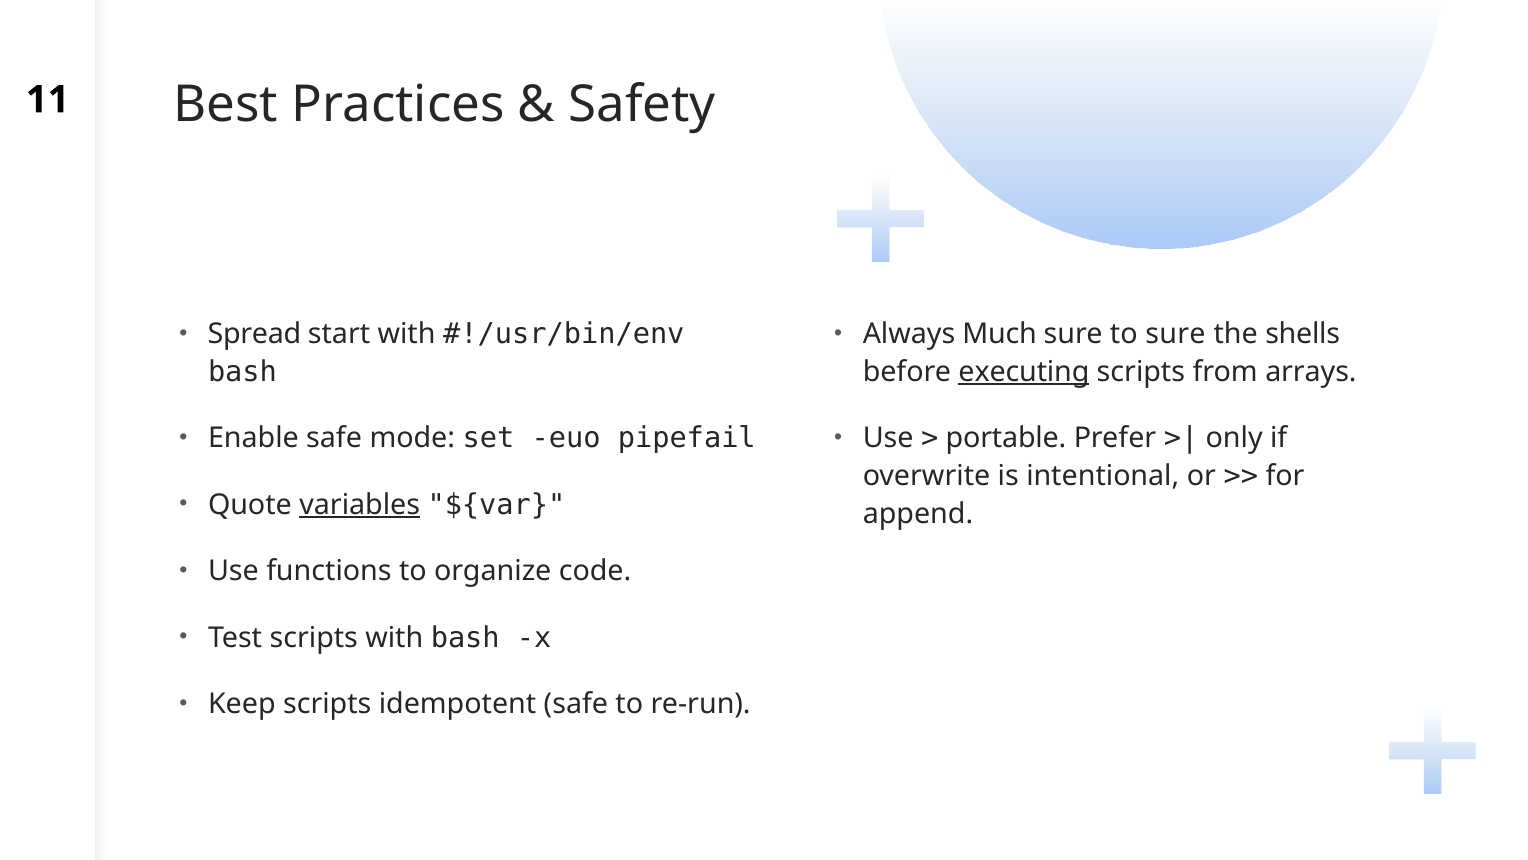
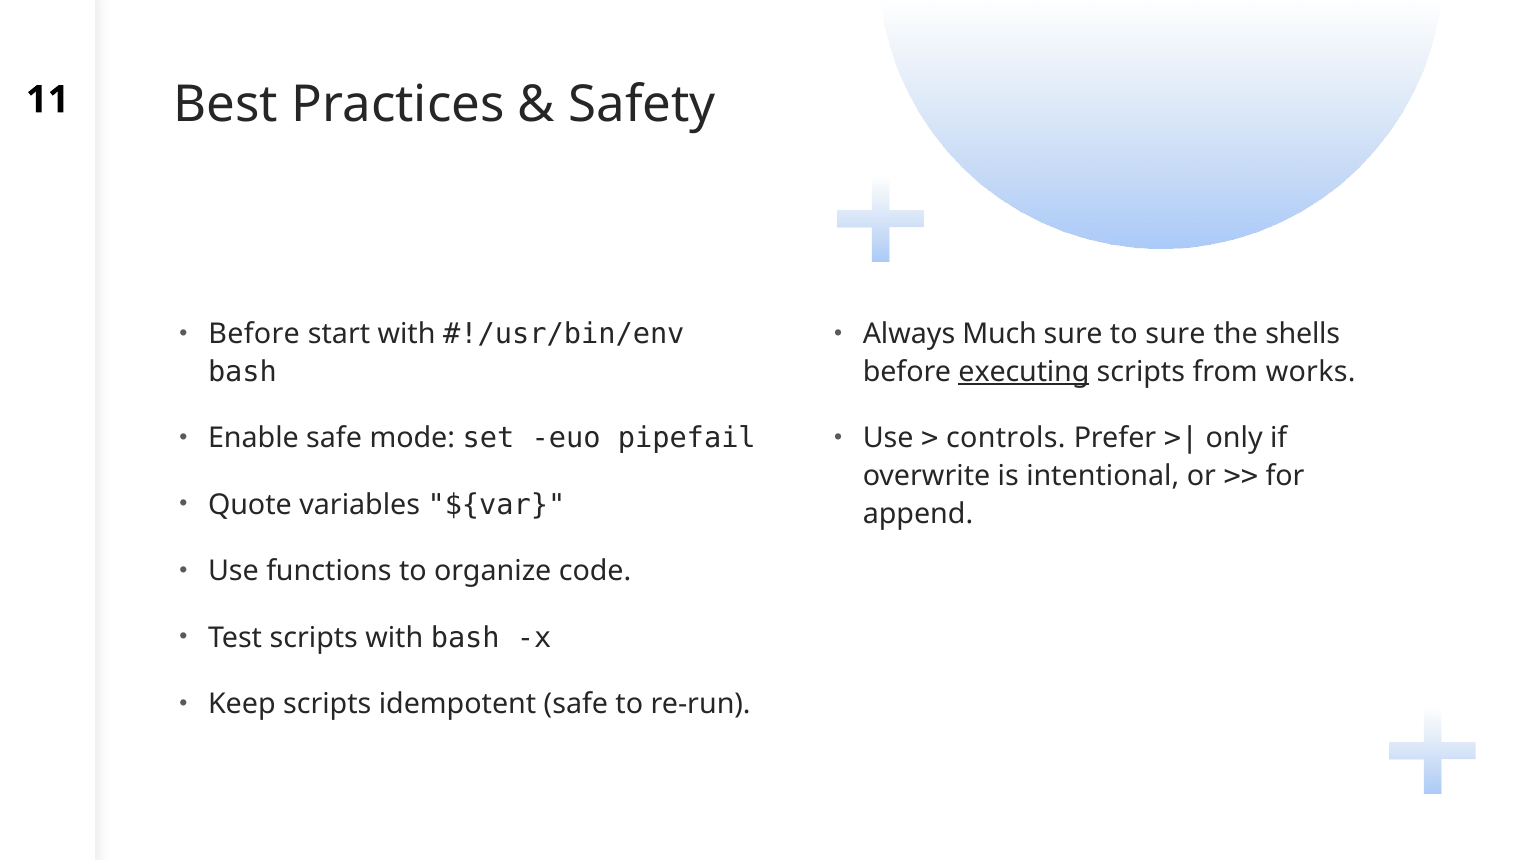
Spread at (254, 334): Spread -> Before
arrays: arrays -> works
portable: portable -> controls
variables underline: present -> none
